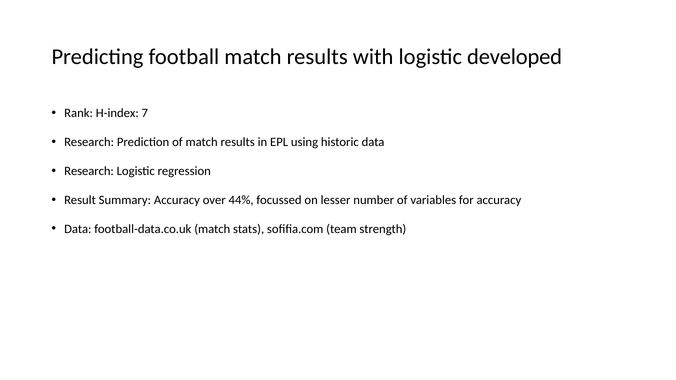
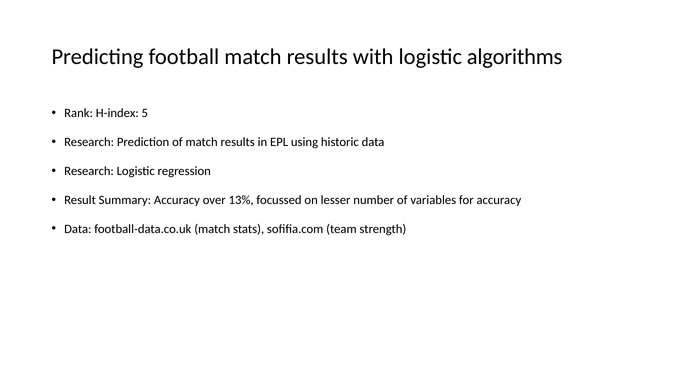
developed: developed -> algorithms
7: 7 -> 5
44%: 44% -> 13%
